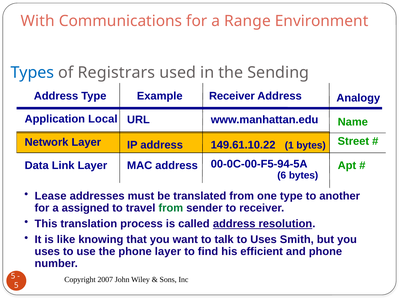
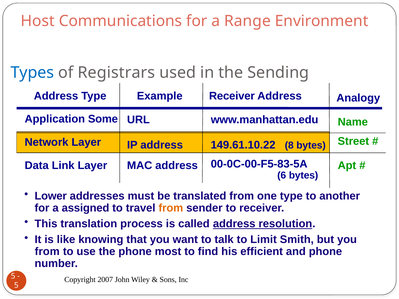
With: With -> Host
Local: Local -> Some
1: 1 -> 8
00-0C-00-F5-94-5A: 00-0C-00-F5-94-5A -> 00-0C-00-F5-83-5A
Lease: Lease -> Lower
from at (171, 208) colour: green -> orange
to Uses: Uses -> Limit
uses at (47, 252): uses -> from
phone layer: layer -> most
